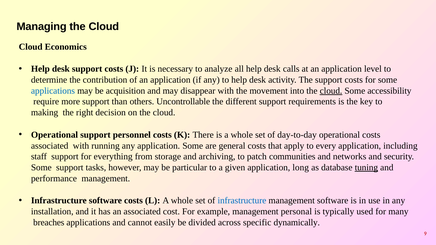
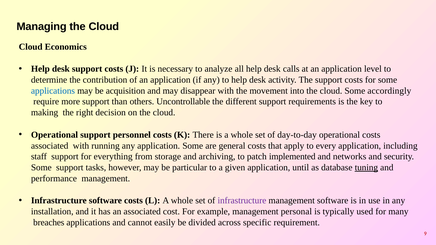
cloud at (331, 91) underline: present -> none
accessibility: accessibility -> accordingly
communities: communities -> implemented
long: long -> until
infrastructure at (242, 201) colour: blue -> purple
dynamically: dynamically -> requirement
